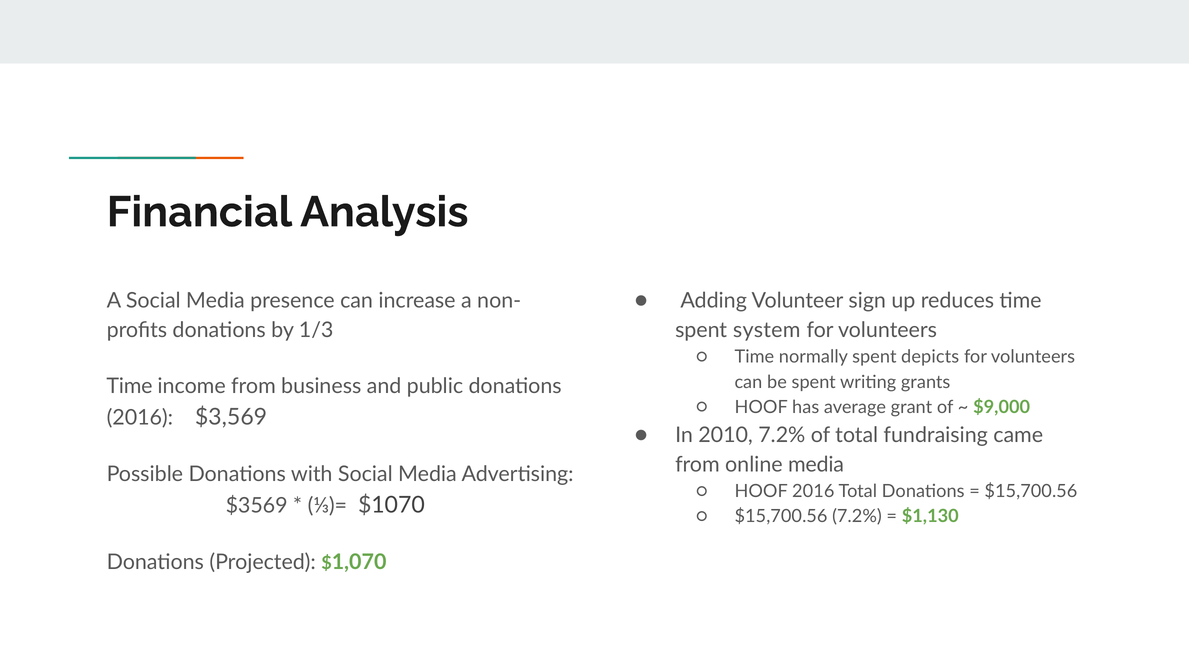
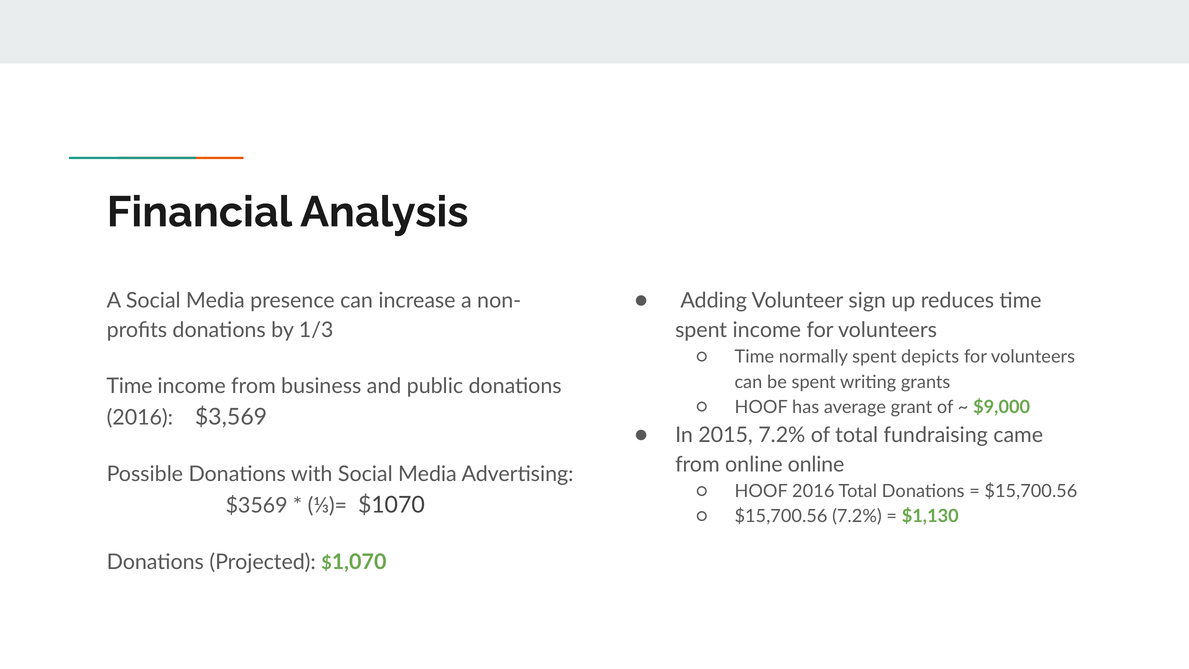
spent system: system -> income
2010: 2010 -> 2015
online media: media -> online
